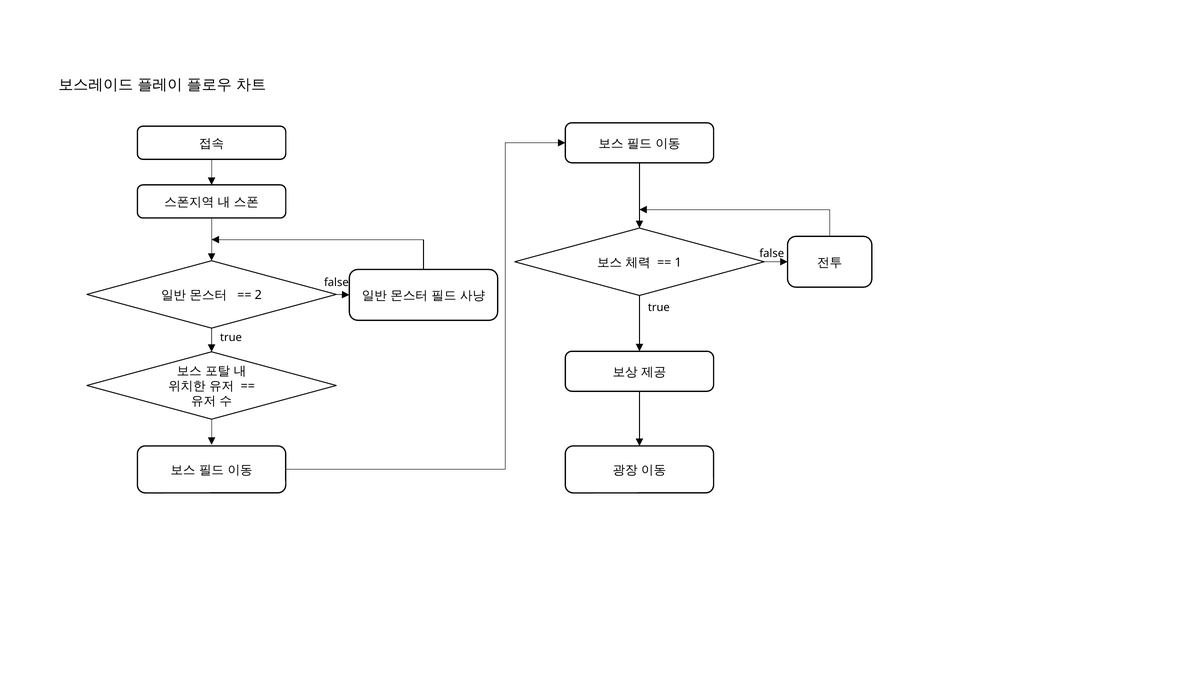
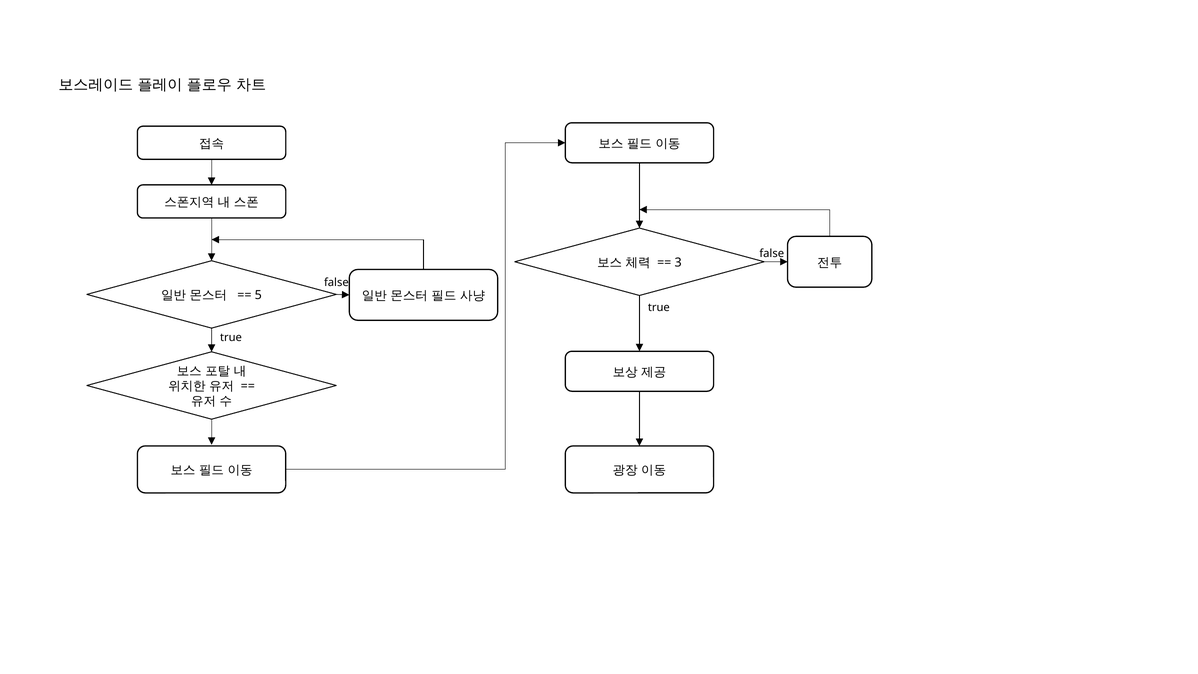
1: 1 -> 3
2: 2 -> 5
